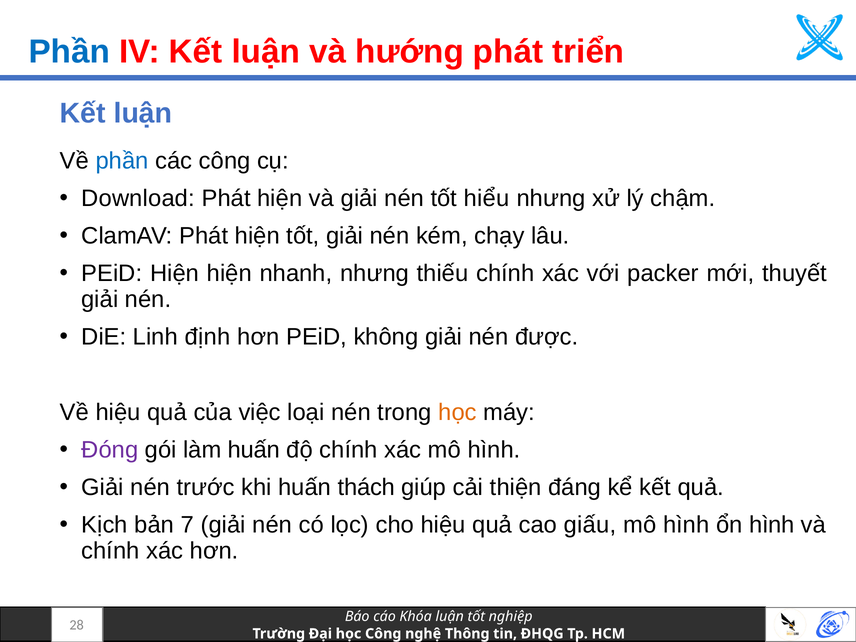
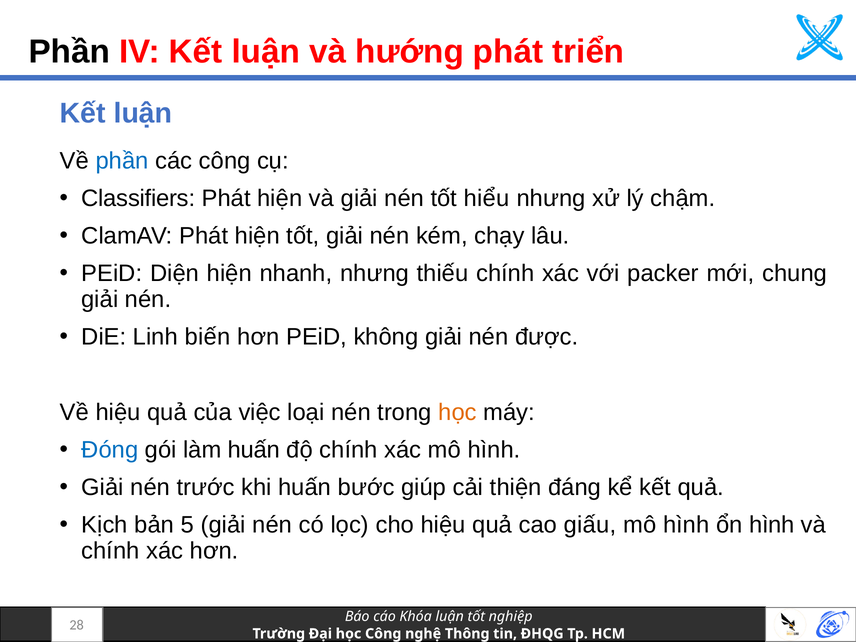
Phần at (69, 52) colour: blue -> black
Download: Download -> Classifiers
PEiD Hiện: Hiện -> Diện
thuyết: thuyết -> chung
định: định -> biến
Đóng colour: purple -> blue
thách: thách -> bước
7: 7 -> 5
